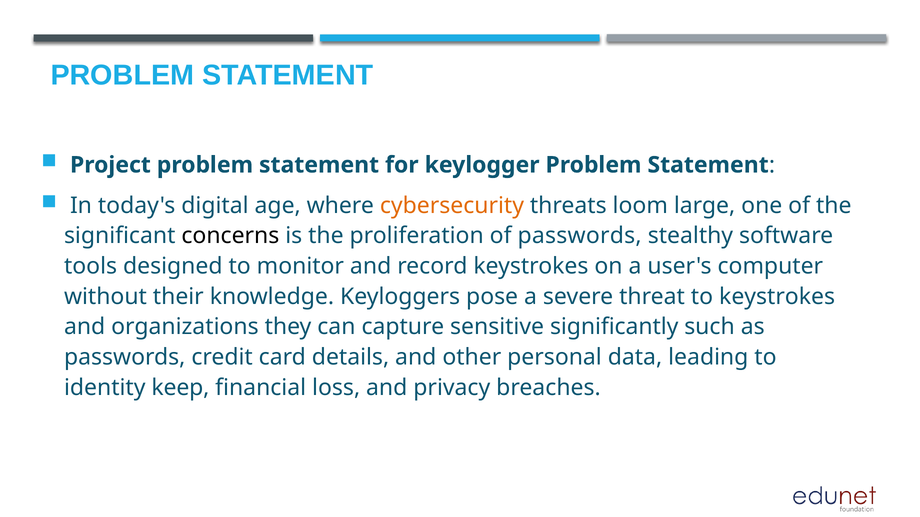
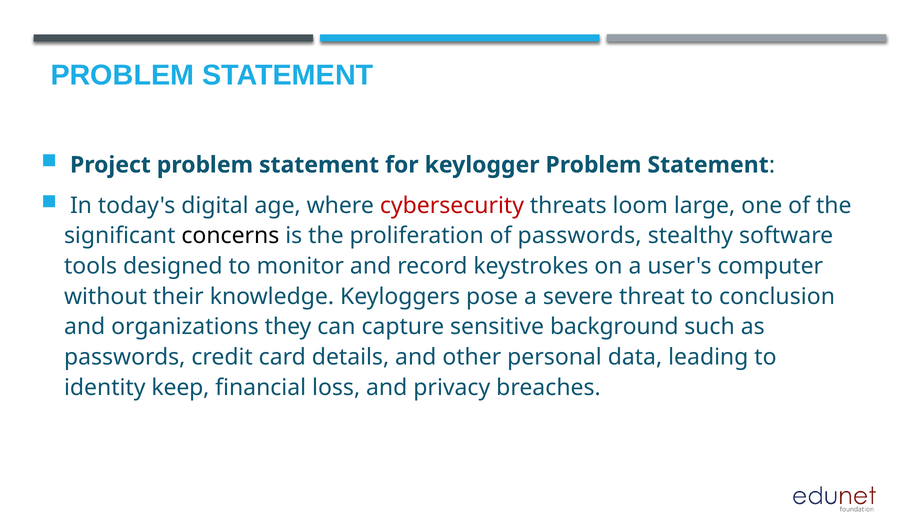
cybersecurity colour: orange -> red
to keystrokes: keystrokes -> conclusion
significantly: significantly -> background
